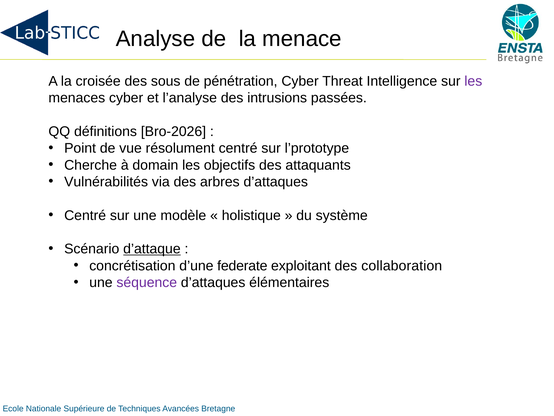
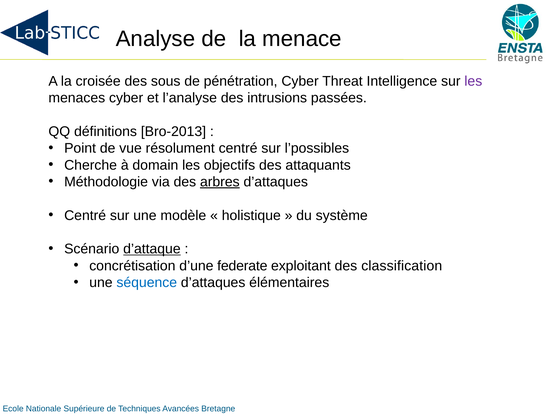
Bro-2026: Bro-2026 -> Bro-2013
l’prototype: l’prototype -> l’possibles
Vulnérabilités: Vulnérabilités -> Méthodologie
arbres underline: none -> present
collaboration: collaboration -> classification
séquence colour: purple -> blue
